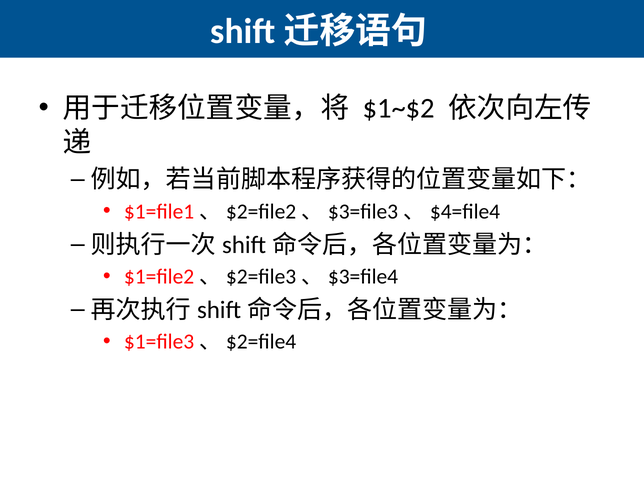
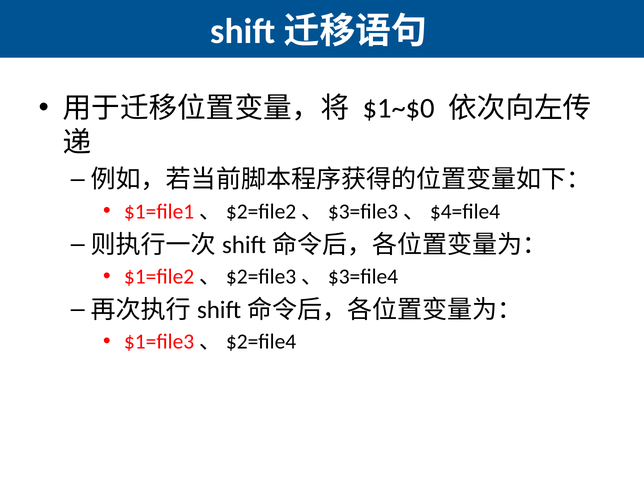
$1~$2: $1~$2 -> $1~$0
